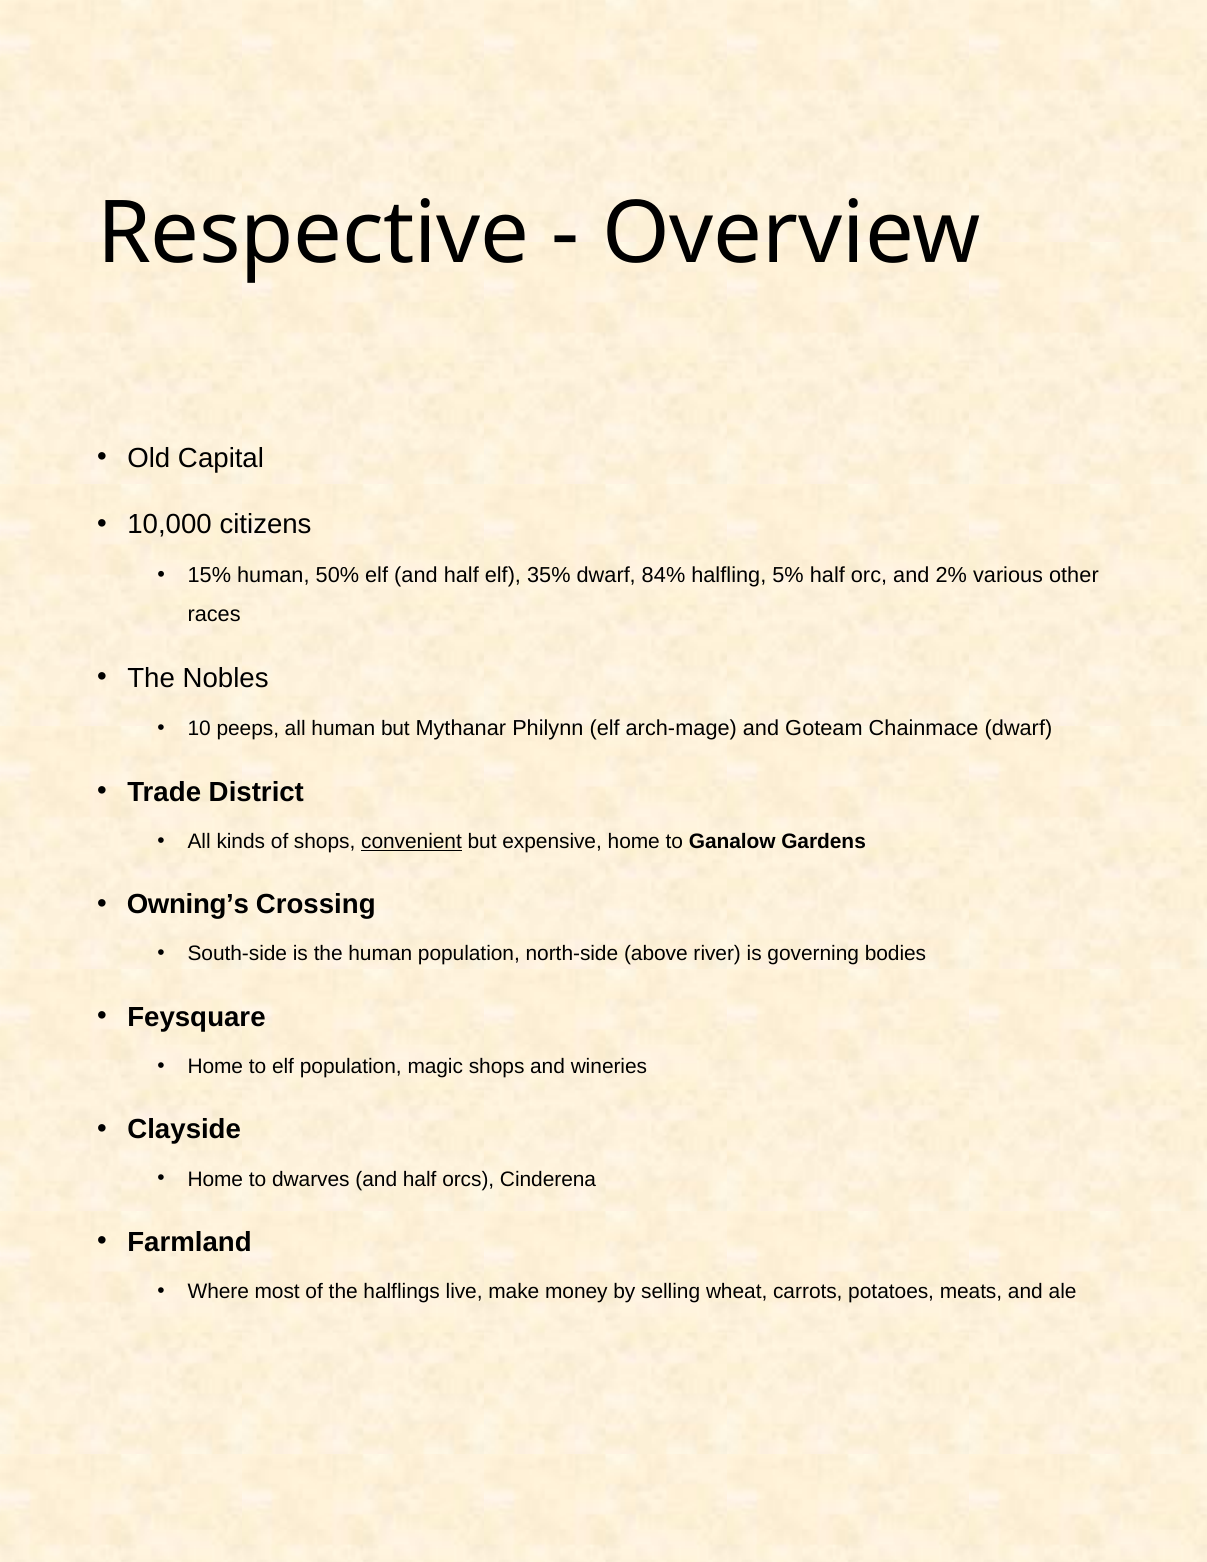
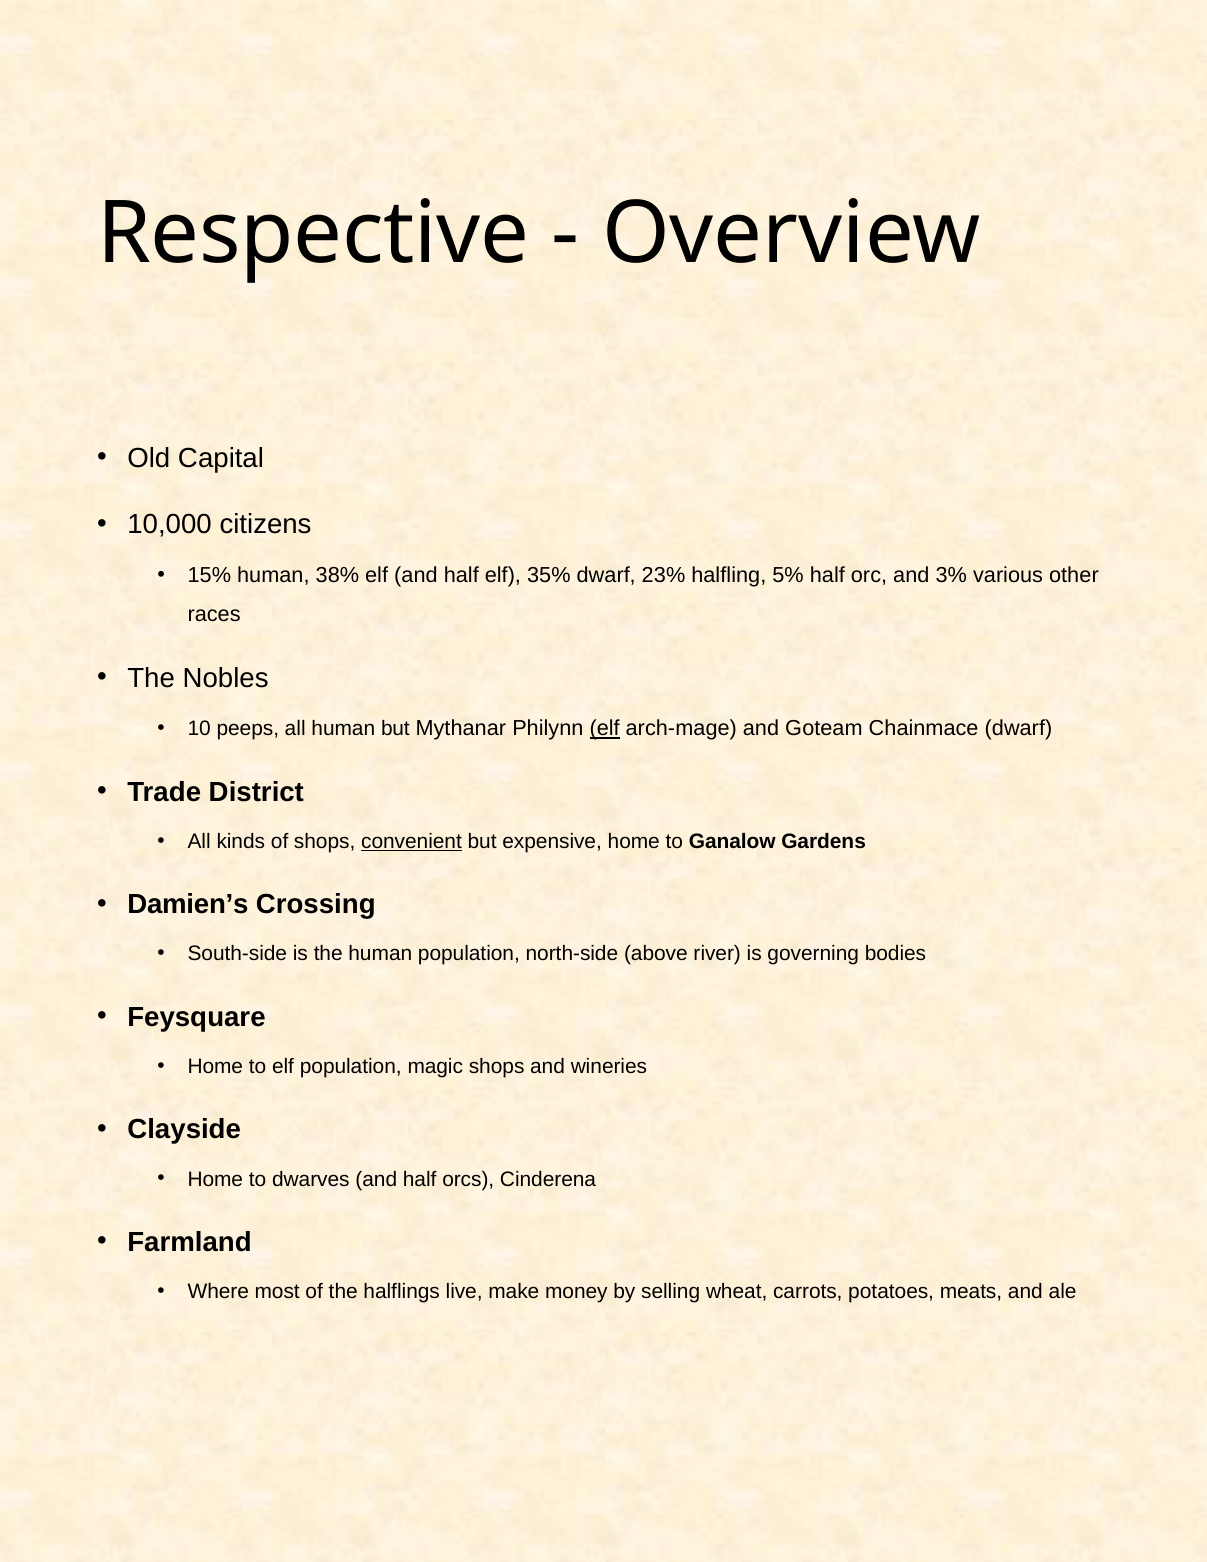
50%: 50% -> 38%
84%: 84% -> 23%
2%: 2% -> 3%
elf at (605, 729) underline: none -> present
Owning’s: Owning’s -> Damien’s
